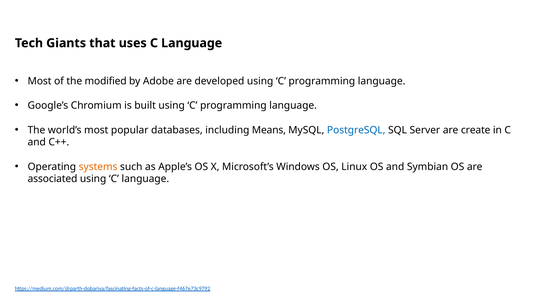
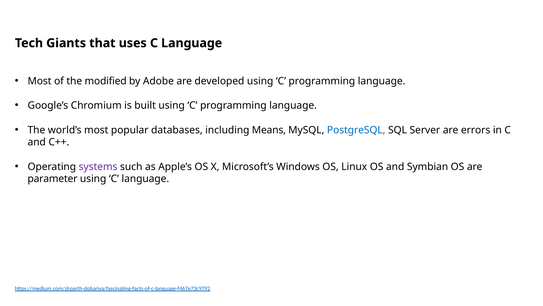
create: create -> errors
systems colour: orange -> purple
associated: associated -> parameter
